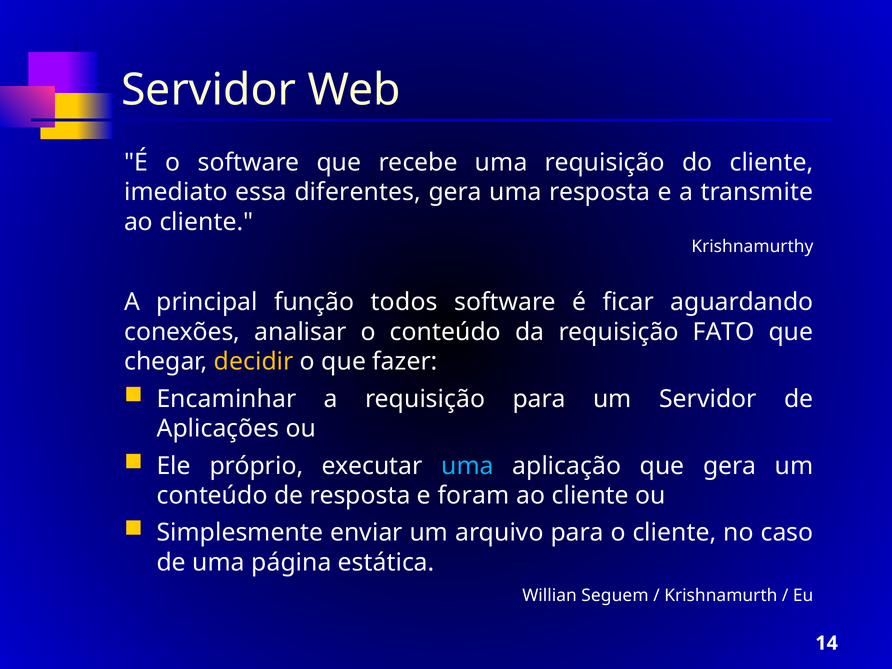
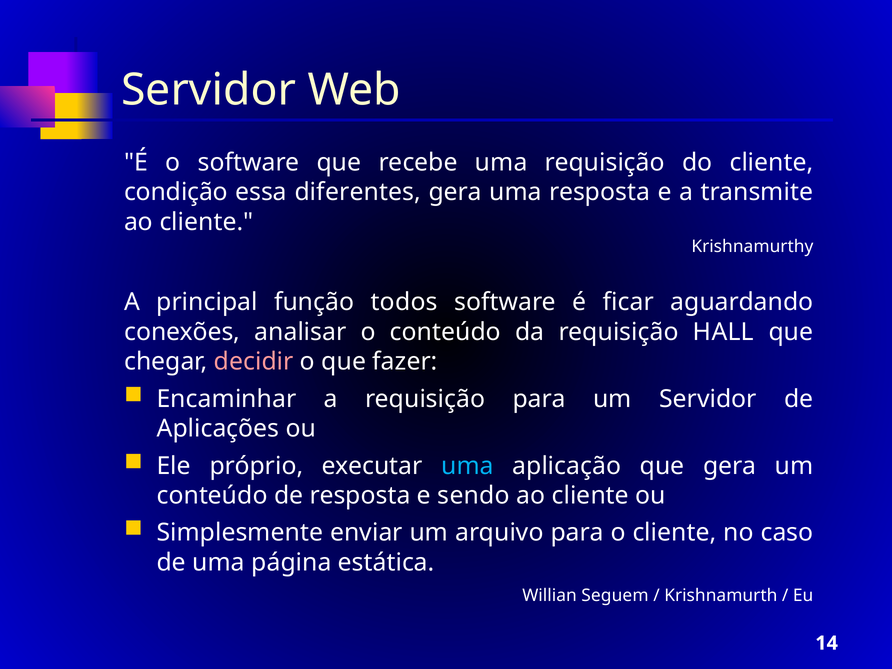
imediato: imediato -> condição
FATO: FATO -> HALL
decidir colour: yellow -> pink
foram: foram -> sendo
